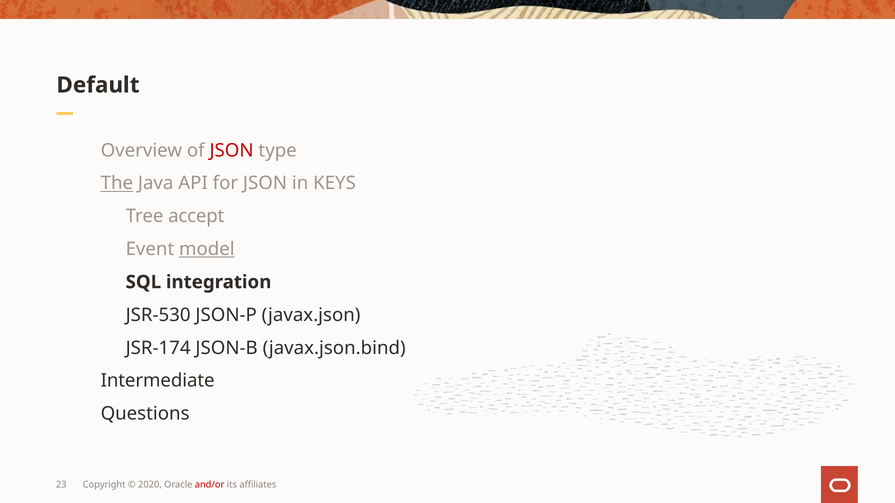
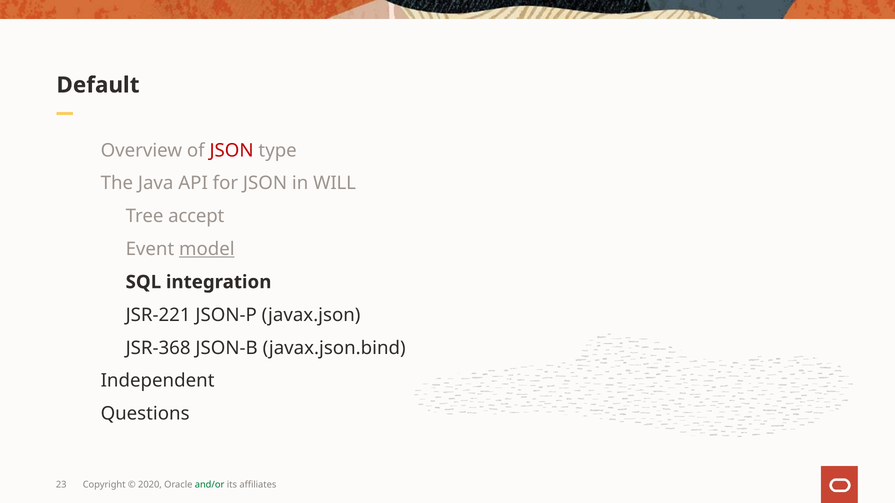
The underline: present -> none
KEYS: KEYS -> WILL
JSR-530: JSR-530 -> JSR-221
JSR-174: JSR-174 -> JSR-368
Intermediate: Intermediate -> Independent
and/or colour: red -> green
